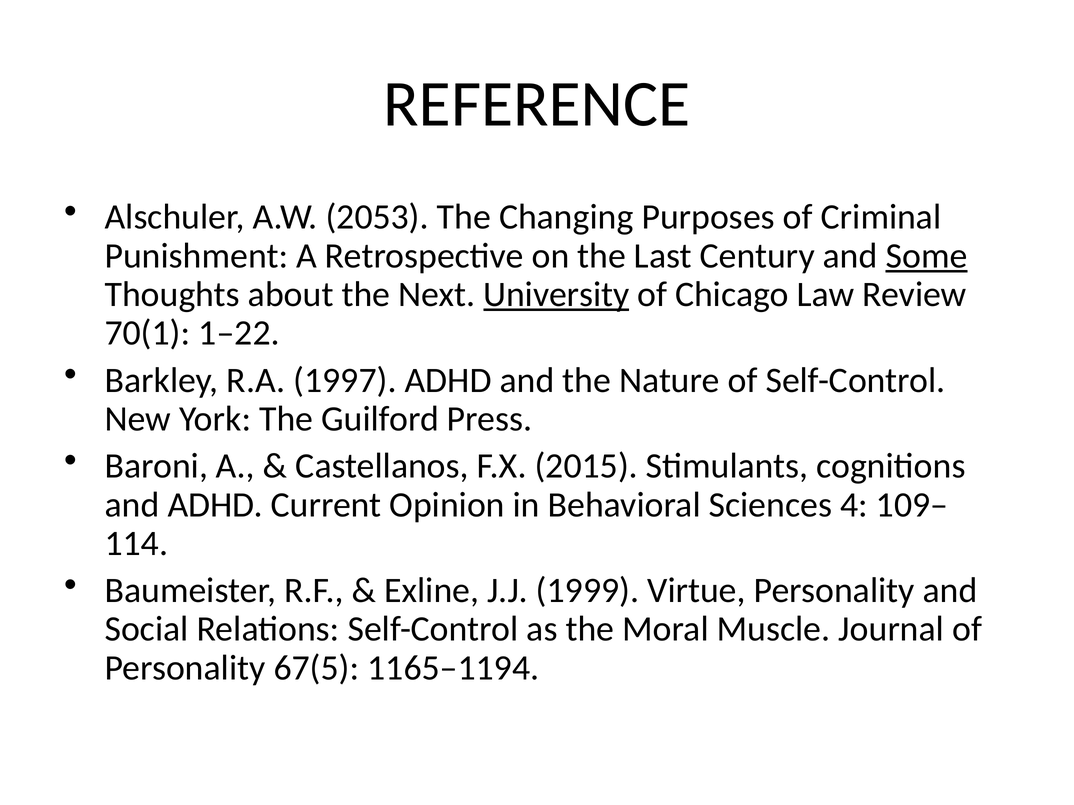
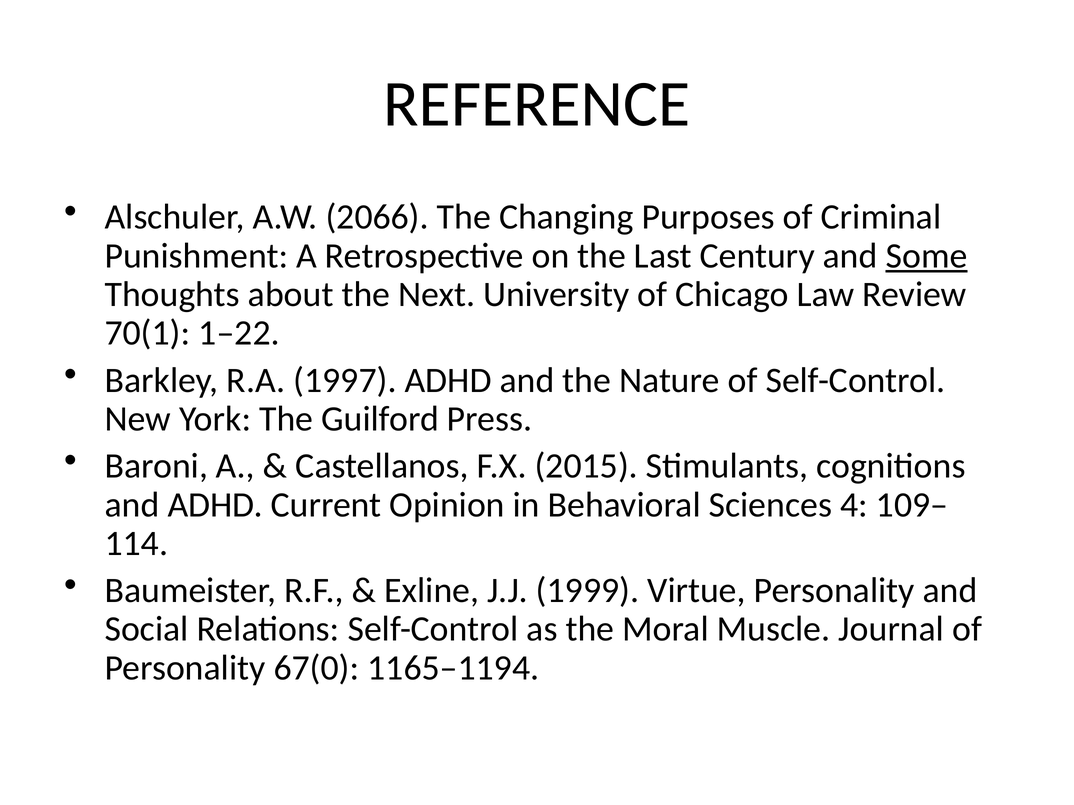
2053: 2053 -> 2066
University underline: present -> none
67(5: 67(5 -> 67(0
